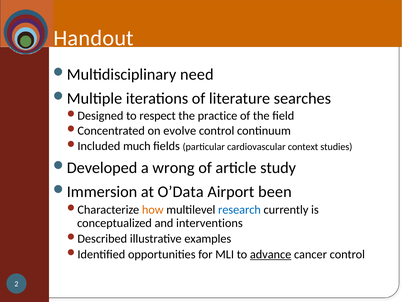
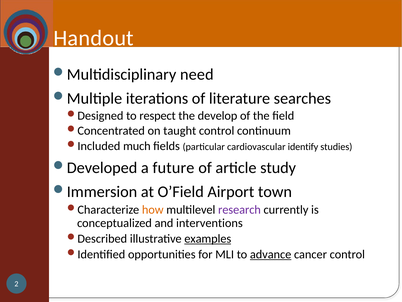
practice: practice -> develop
evolve: evolve -> taught
context: context -> identify
wrong: wrong -> future
O’Data: O’Data -> O’Field
been: been -> town
research colour: blue -> purple
examples underline: none -> present
